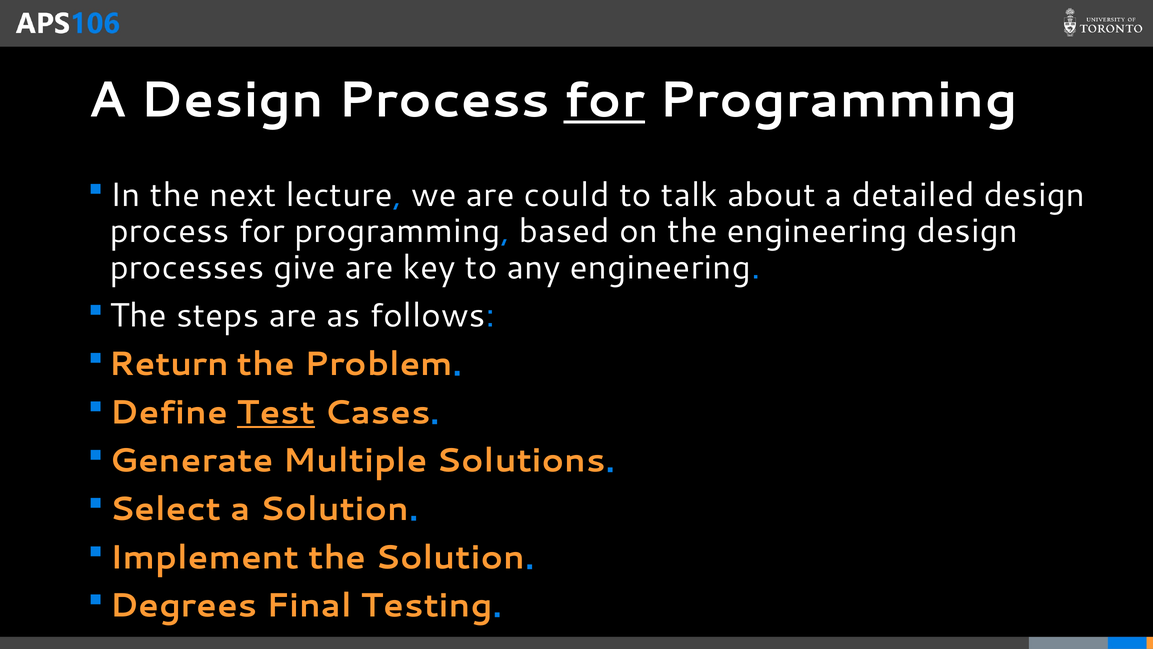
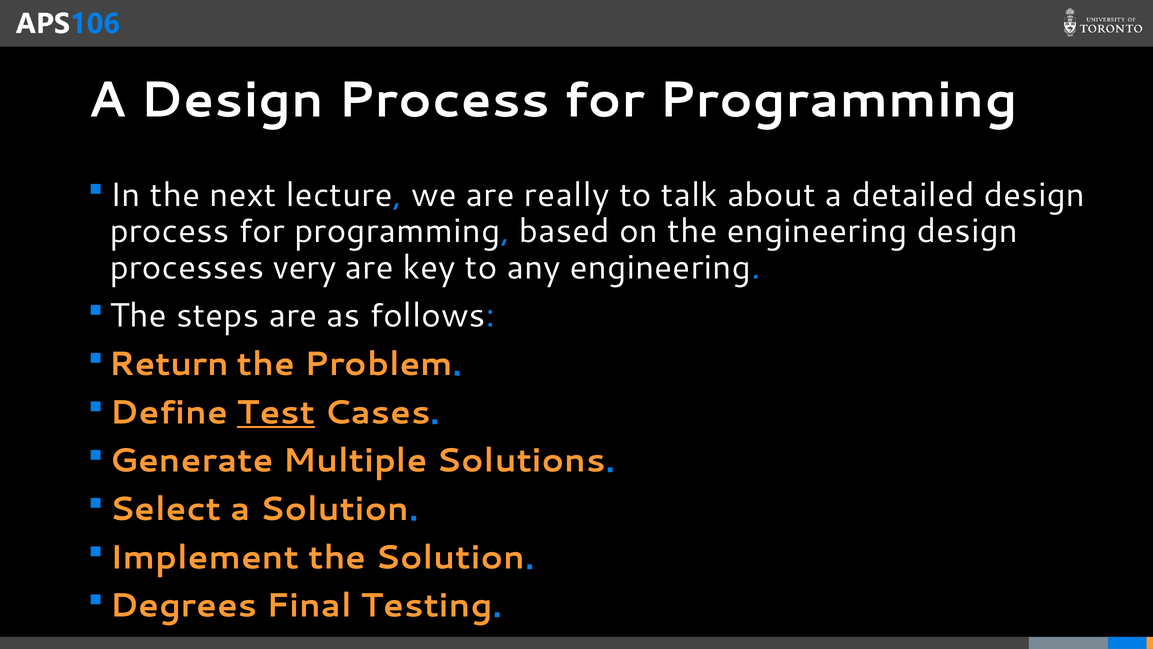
for at (604, 100) underline: present -> none
could: could -> really
give: give -> very
